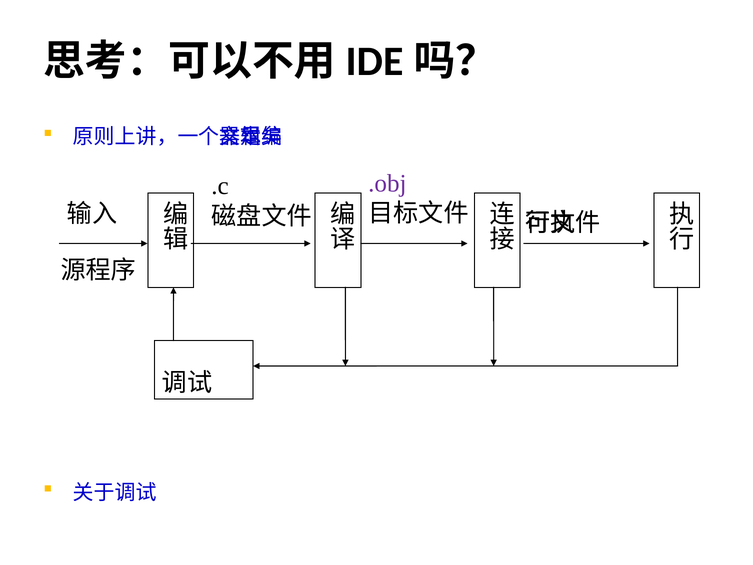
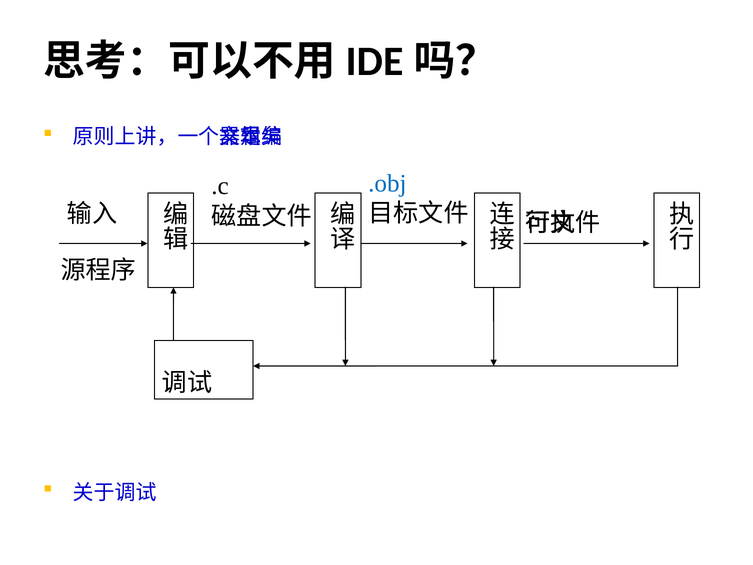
.obj colour: purple -> blue
